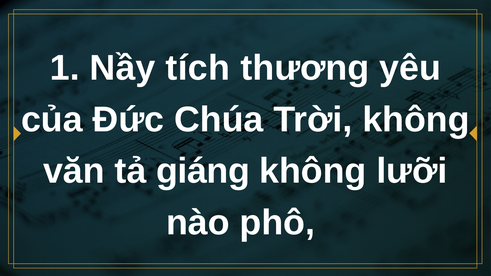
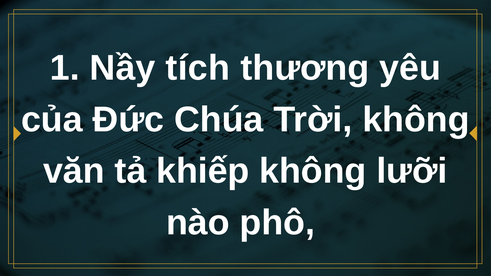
giáng: giáng -> khiếp
